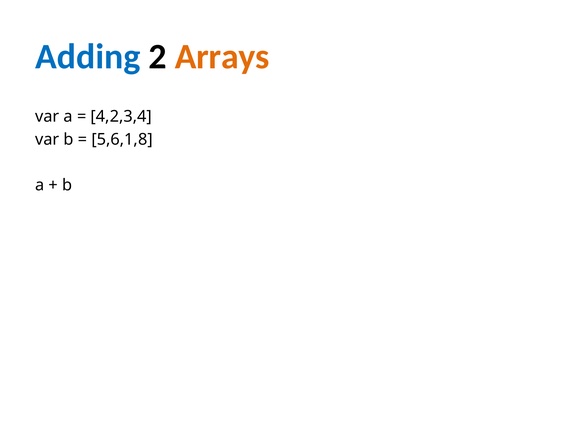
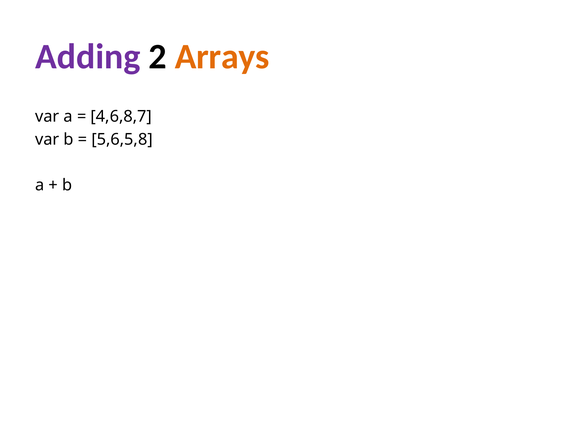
Adding colour: blue -> purple
4,2,3,4: 4,2,3,4 -> 4,6,8,7
5,6,1,8: 5,6,1,8 -> 5,6,5,8
